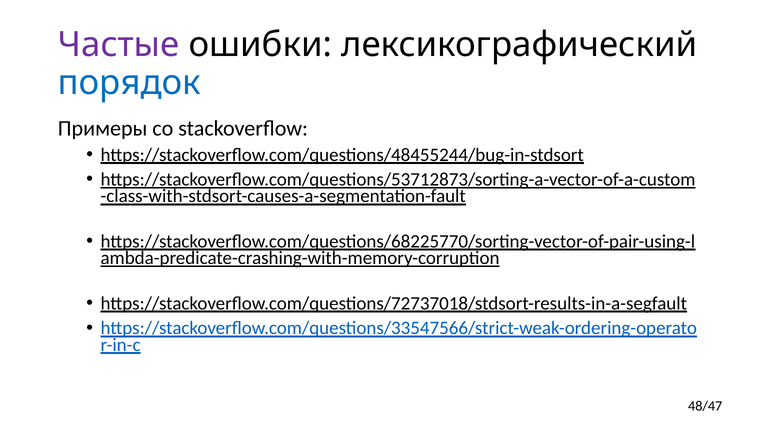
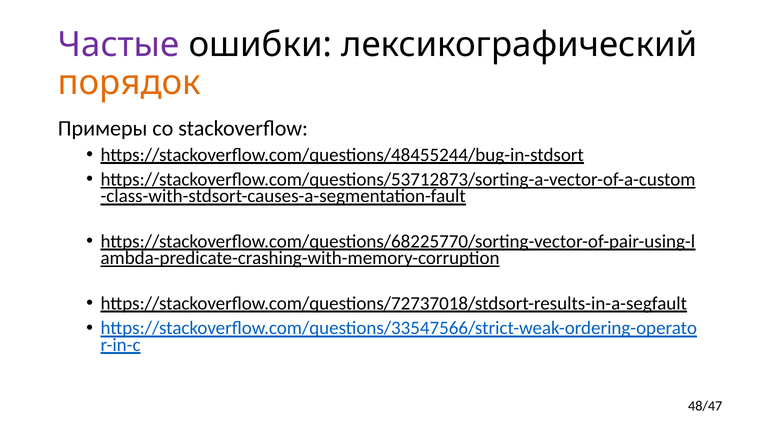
порядок colour: blue -> orange
